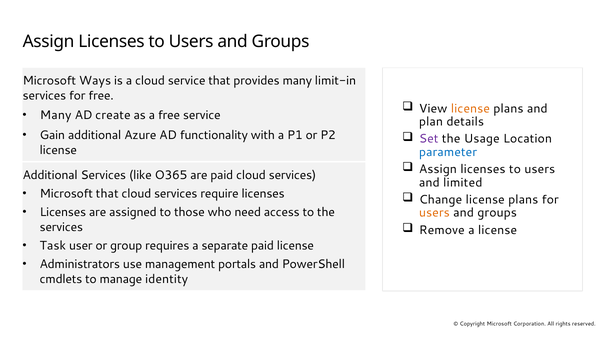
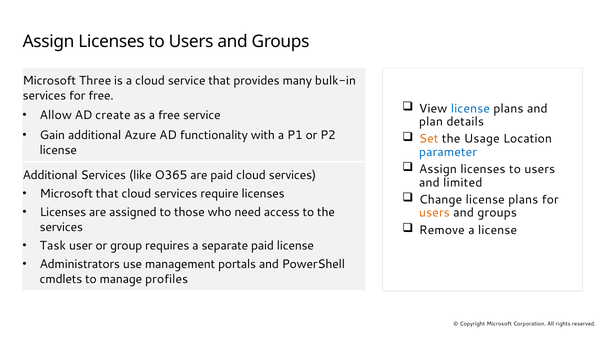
Ways: Ways -> Three
limit-in: limit-in -> bulk-in
license at (470, 109) colour: orange -> blue
Many at (56, 115): Many -> Allow
Set colour: purple -> orange
identity: identity -> profiles
